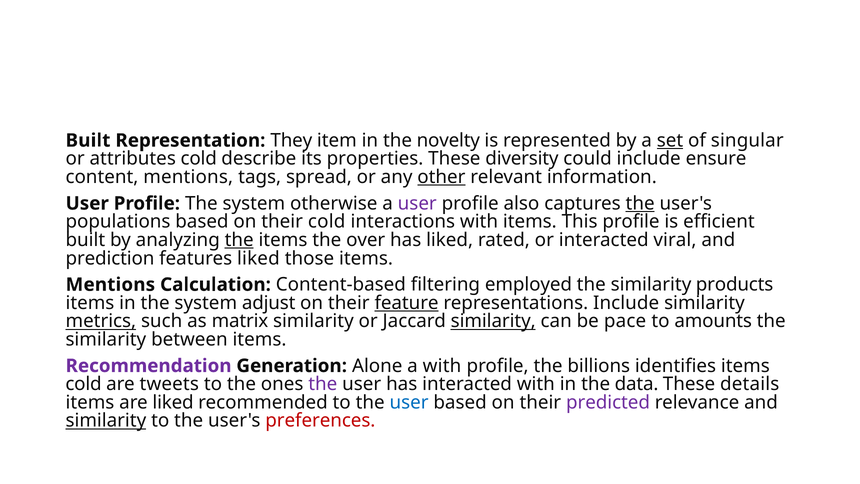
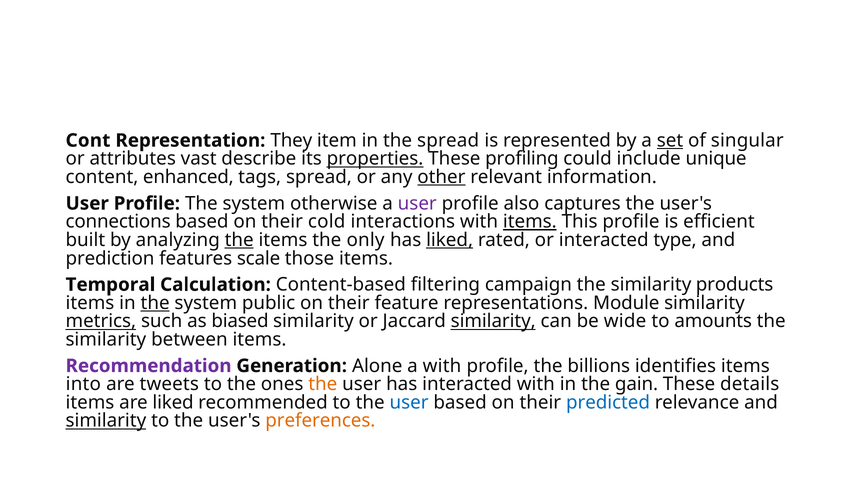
Built at (88, 140): Built -> Cont
the novelty: novelty -> spread
attributes cold: cold -> vast
properties underline: none -> present
diversity: diversity -> profiling
ensure: ensure -> unique
content mentions: mentions -> enhanced
the at (640, 203) underline: present -> none
populations: populations -> connections
items at (530, 222) underline: none -> present
over: over -> only
liked at (450, 240) underline: none -> present
viral: viral -> type
features liked: liked -> scale
Mentions at (110, 284): Mentions -> Temporal
employed: employed -> campaign
the at (155, 303) underline: none -> present
adjust: adjust -> public
feature underline: present -> none
representations Include: Include -> Module
matrix: matrix -> biased
pace: pace -> wide
cold at (84, 384): cold -> into
the at (323, 384) colour: purple -> orange
data: data -> gain
predicted colour: purple -> blue
preferences colour: red -> orange
